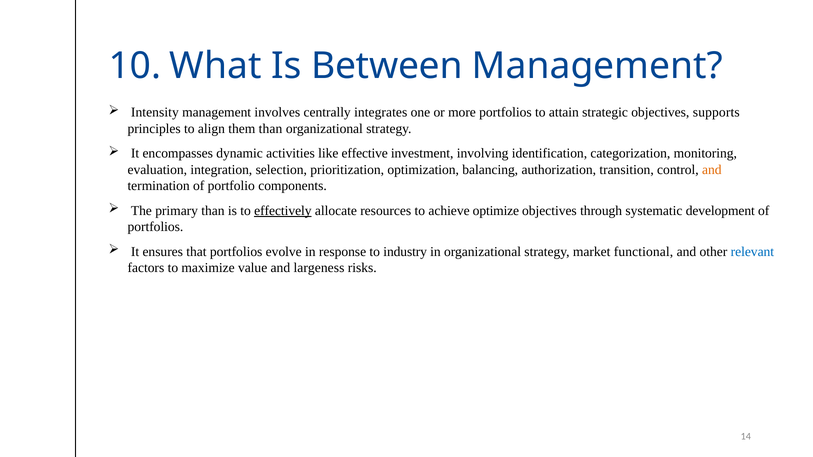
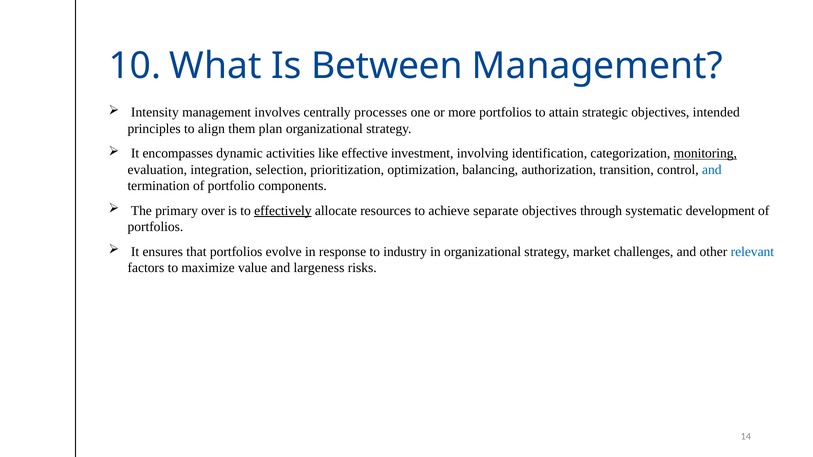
integrates: integrates -> processes
supports: supports -> intended
them than: than -> plan
monitoring underline: none -> present
and at (712, 170) colour: orange -> blue
primary than: than -> over
optimize: optimize -> separate
functional: functional -> challenges
